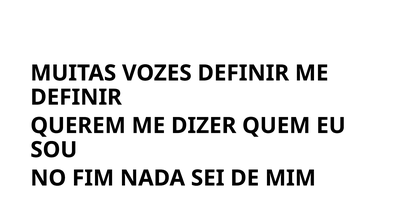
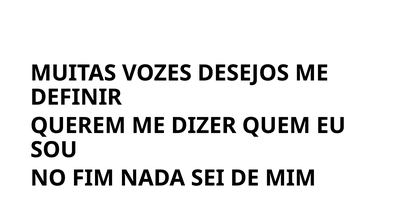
VOZES DEFINIR: DEFINIR -> DESEJOS
